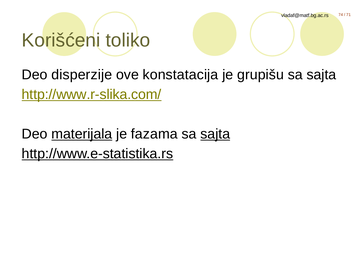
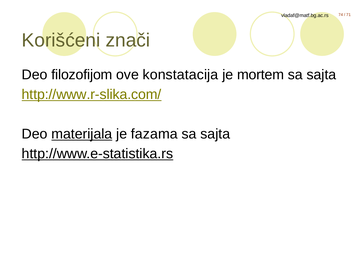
toliko: toliko -> znači
disperzije: disperzije -> filozofijom
grupišu: grupišu -> mortem
sajta at (215, 134) underline: present -> none
